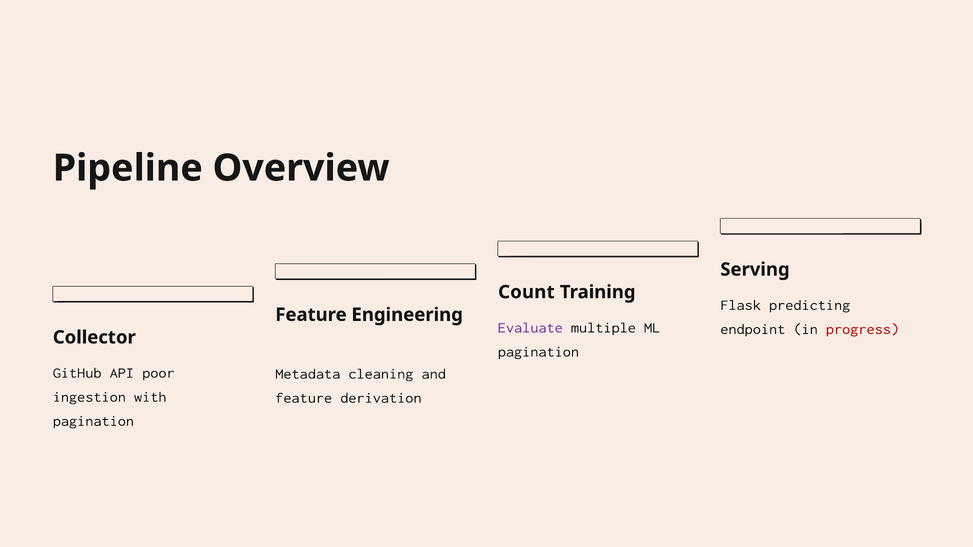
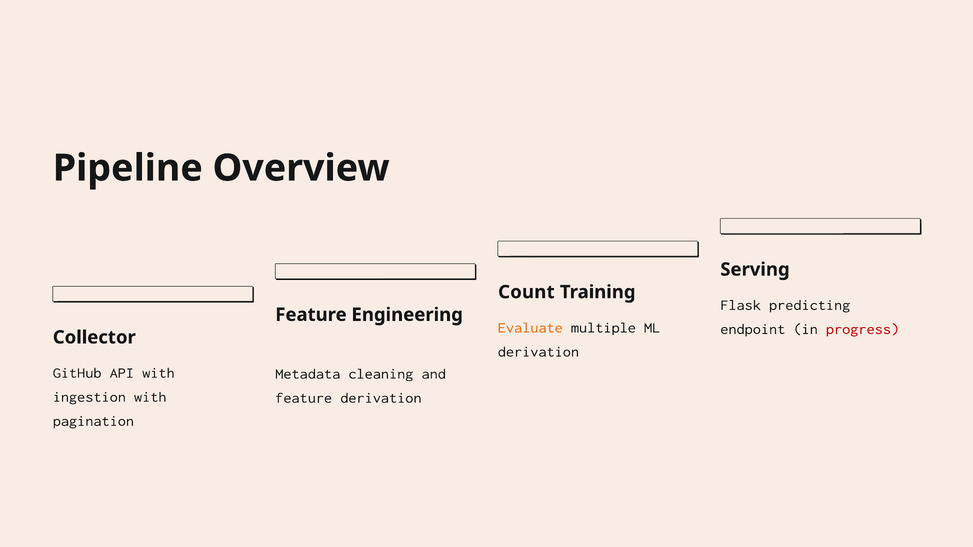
Evaluate colour: purple -> orange
pagination at (538, 352): pagination -> derivation
API poor: poor -> with
